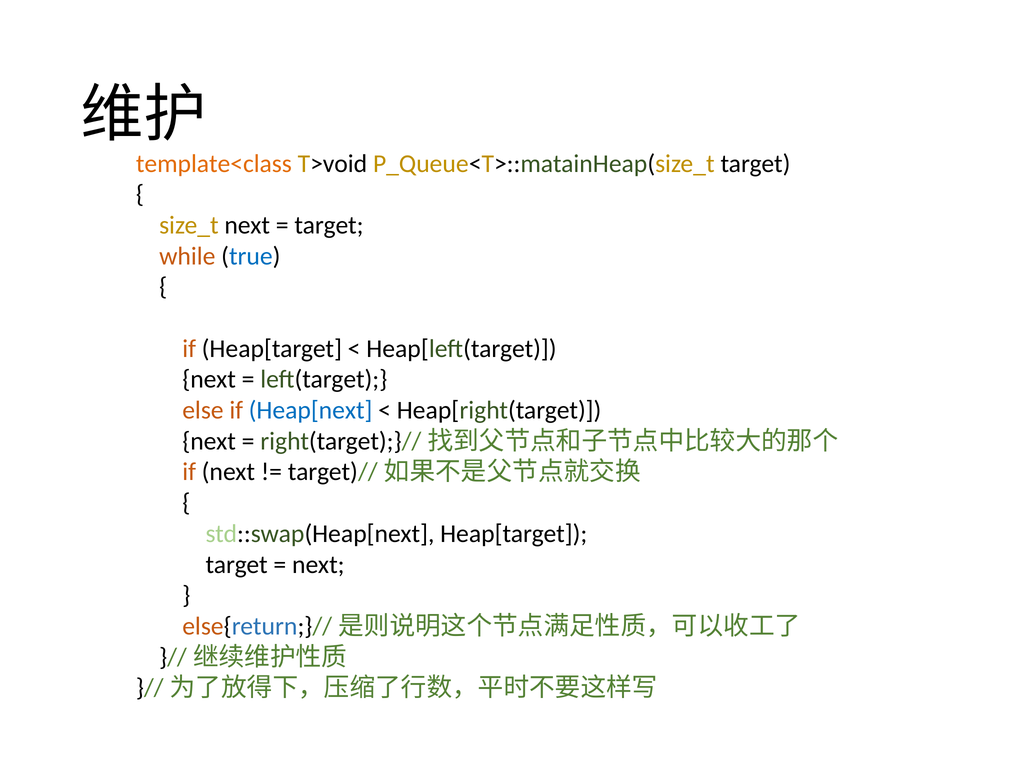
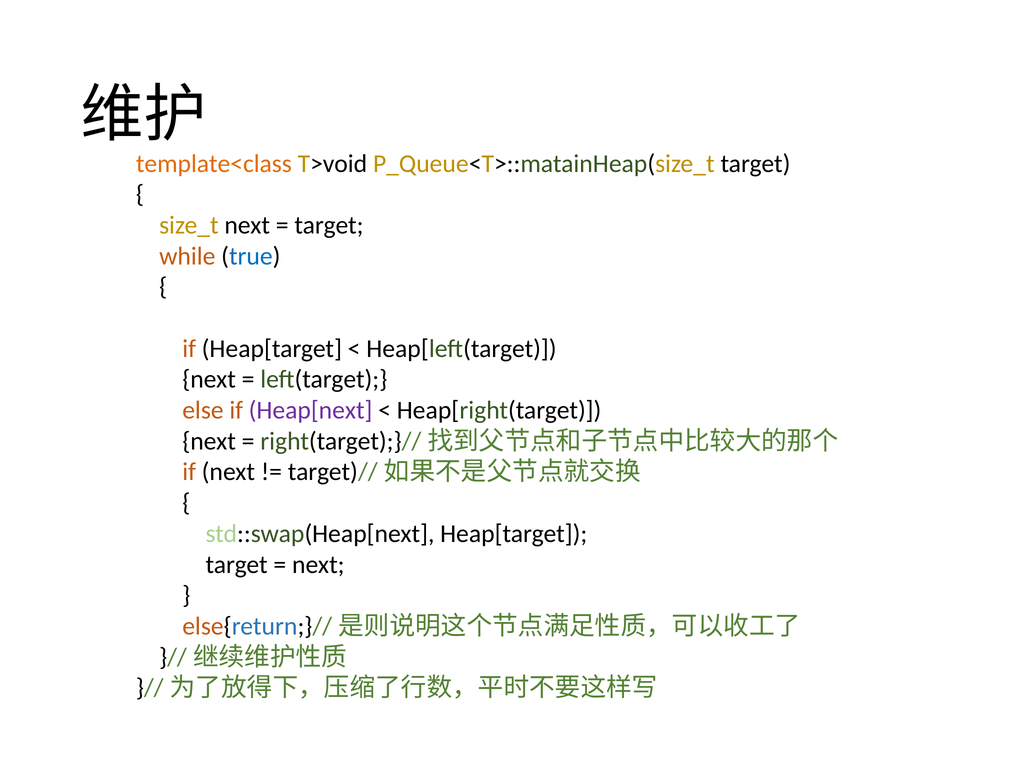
Heap[next colour: blue -> purple
